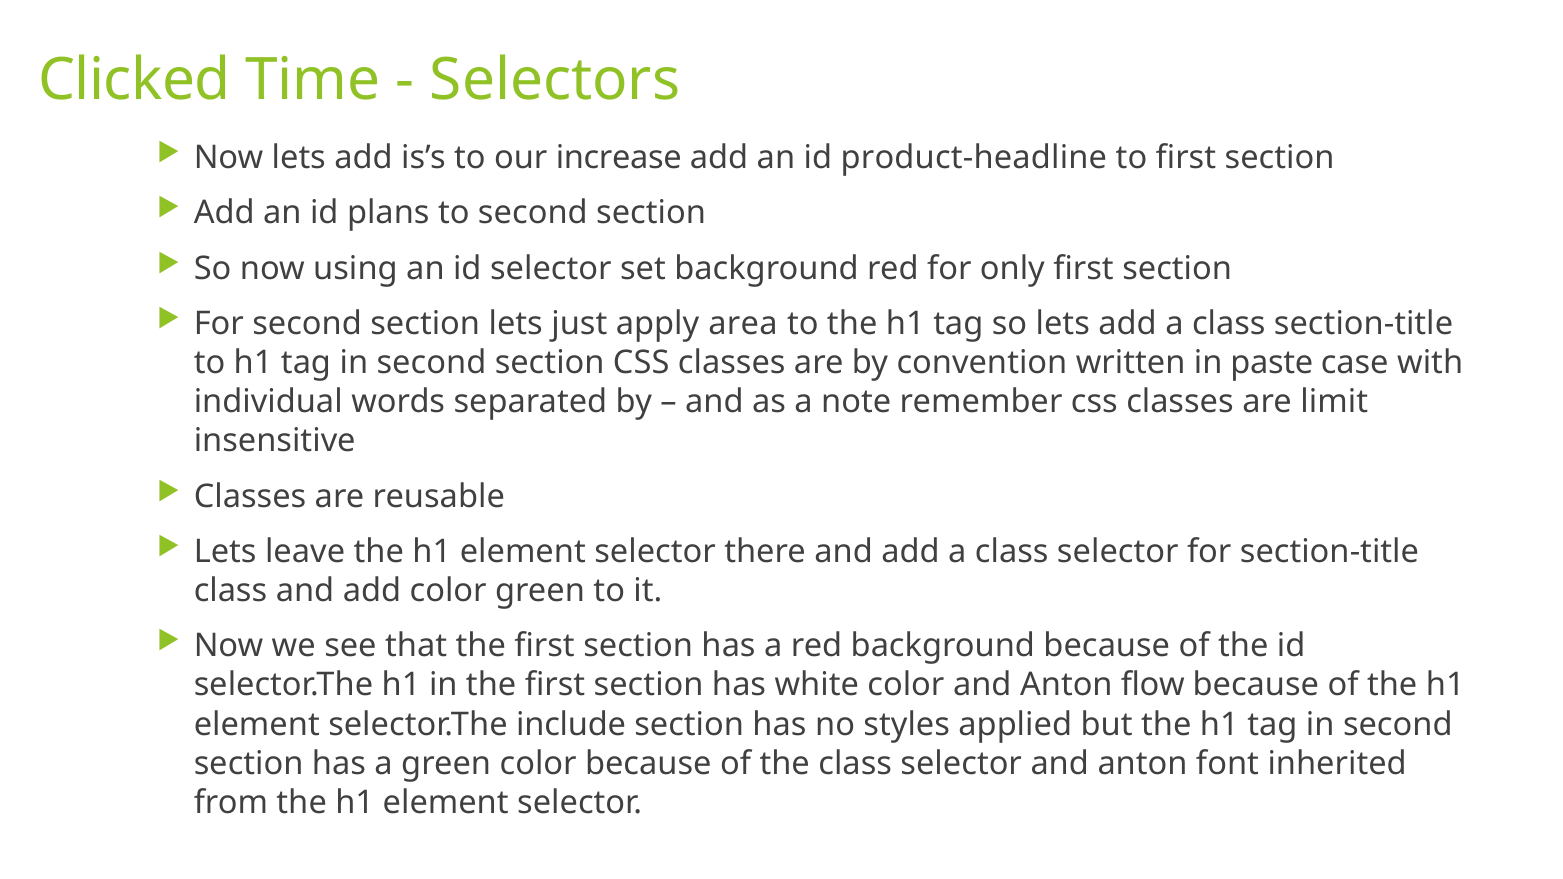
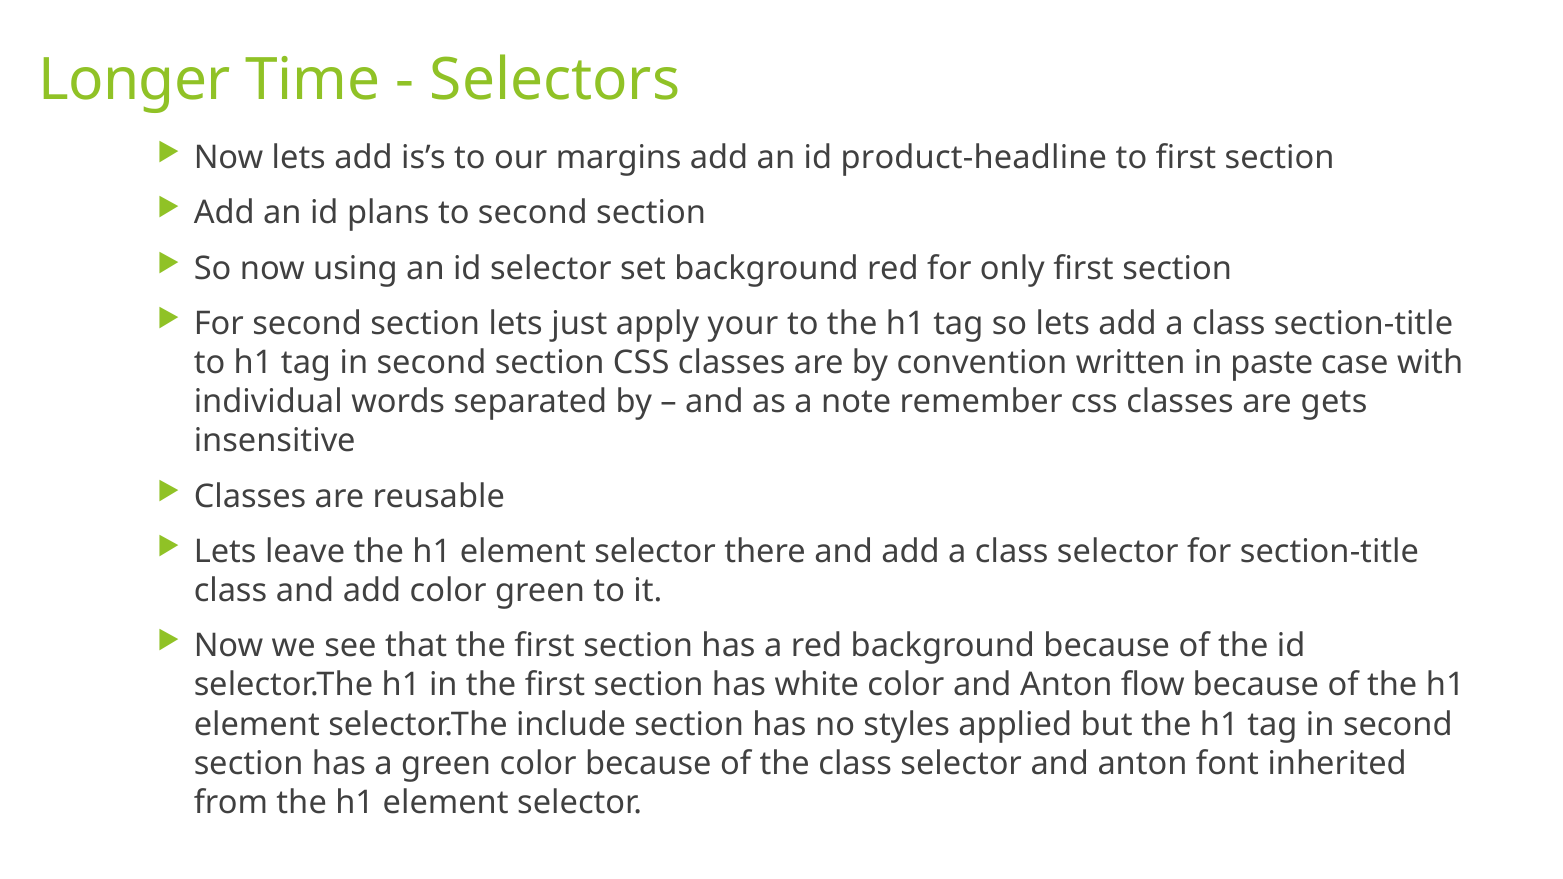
Clicked: Clicked -> Longer
increase: increase -> margins
area: area -> your
limit: limit -> gets
